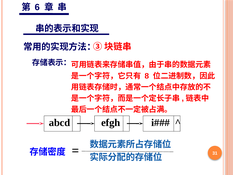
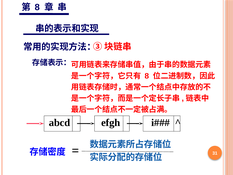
6 at (37, 7): 6 -> 8
